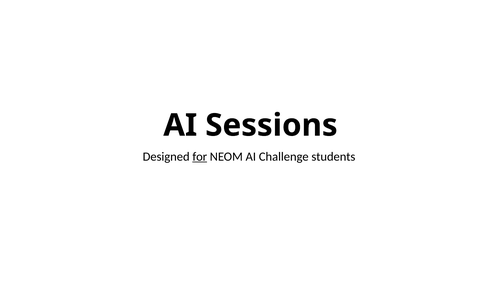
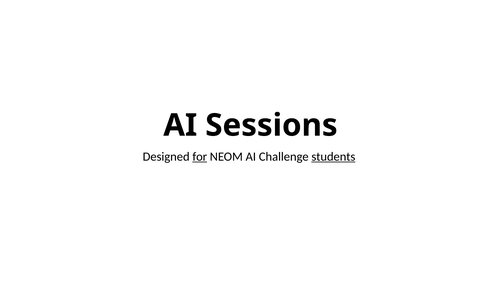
students underline: none -> present
